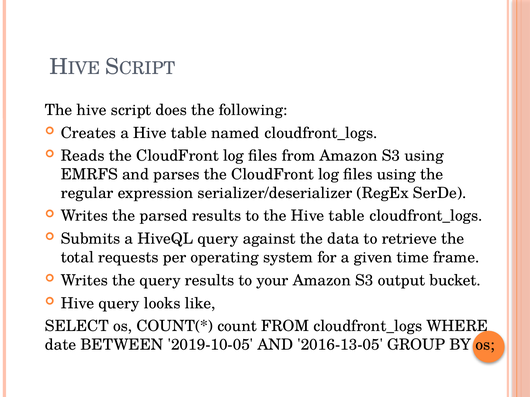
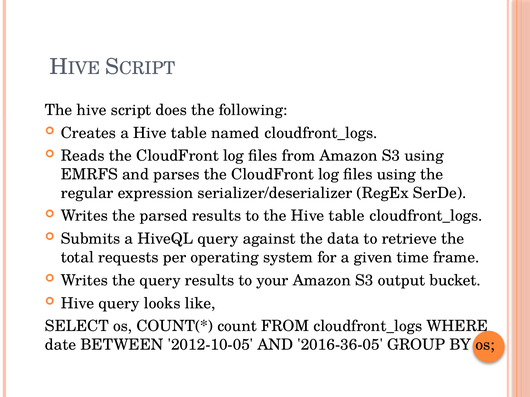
2019-10-05: 2019-10-05 -> 2012-10-05
2016-13-05: 2016-13-05 -> 2016-36-05
